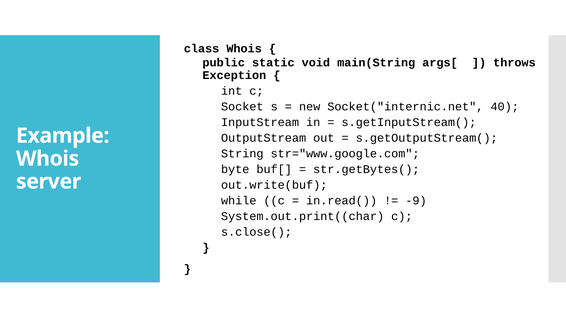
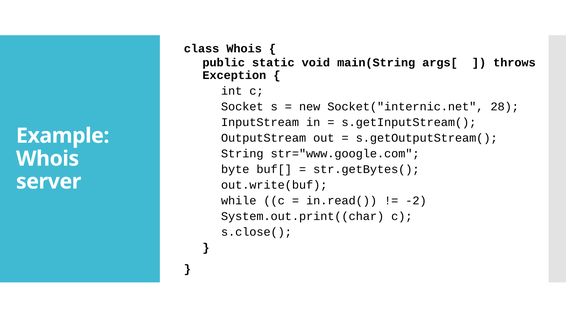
40: 40 -> 28
-9: -9 -> -2
